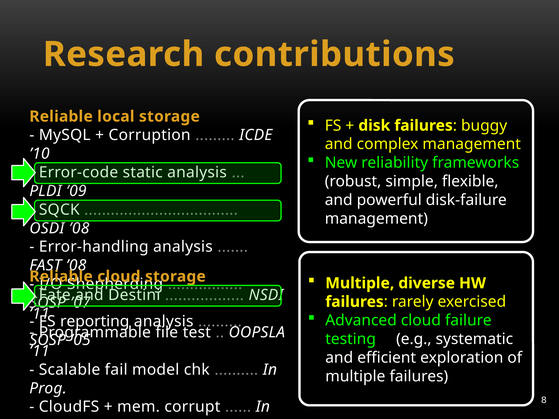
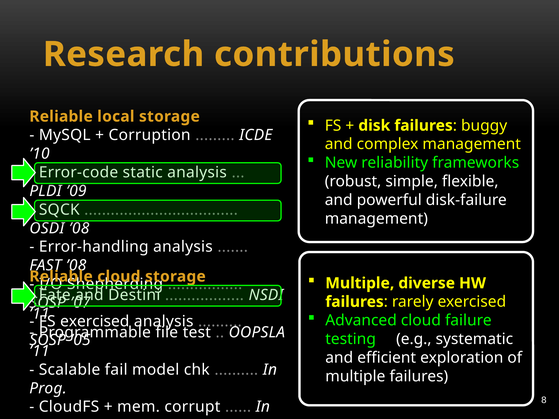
FS reporting: reporting -> exercised
